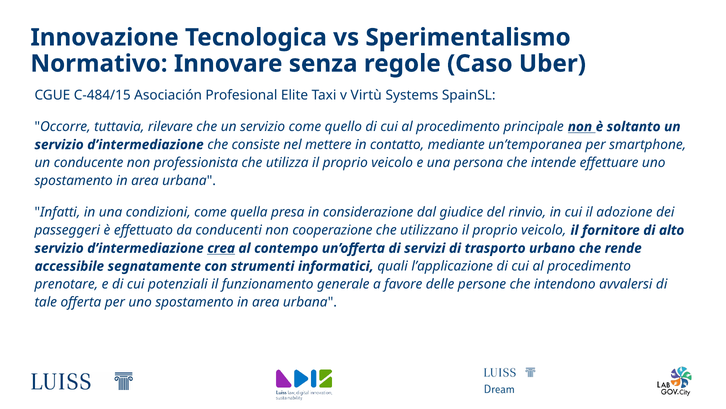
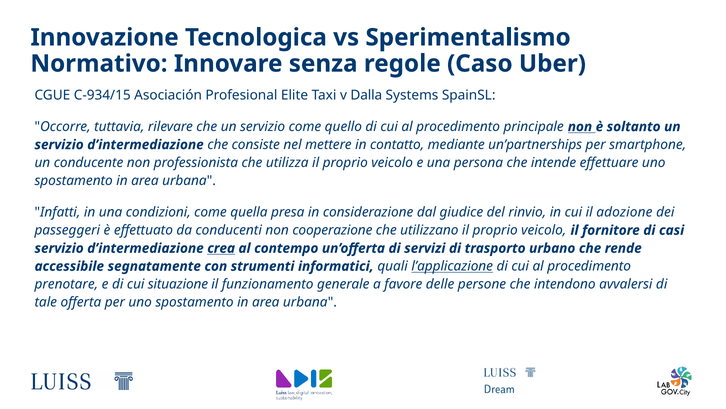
C‐484/15: C‐484/15 -> C‐934/15
Virtù: Virtù -> Dalla
un’temporanea: un’temporanea -> un’partnerships
alto: alto -> casi
l’applicazione underline: none -> present
potenziali: potenziali -> situazione
